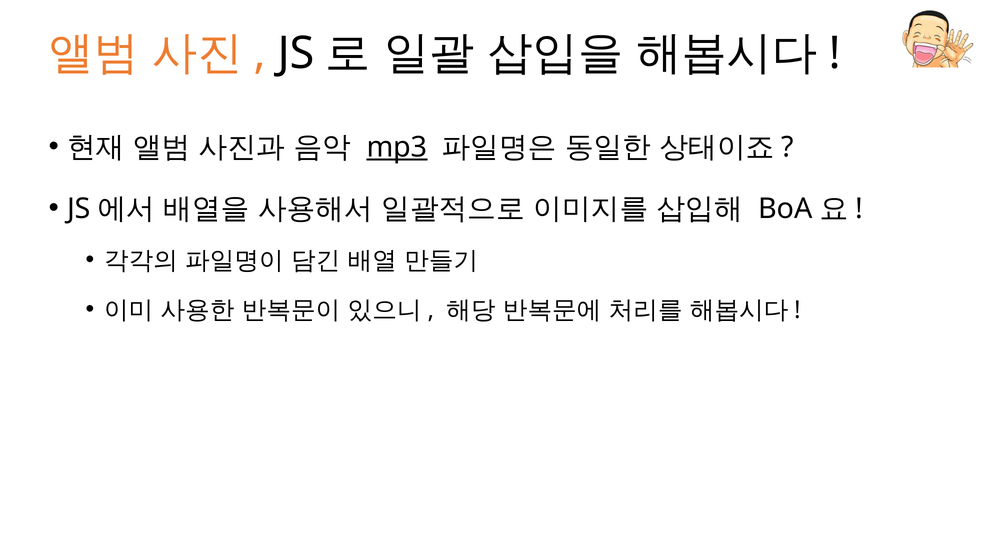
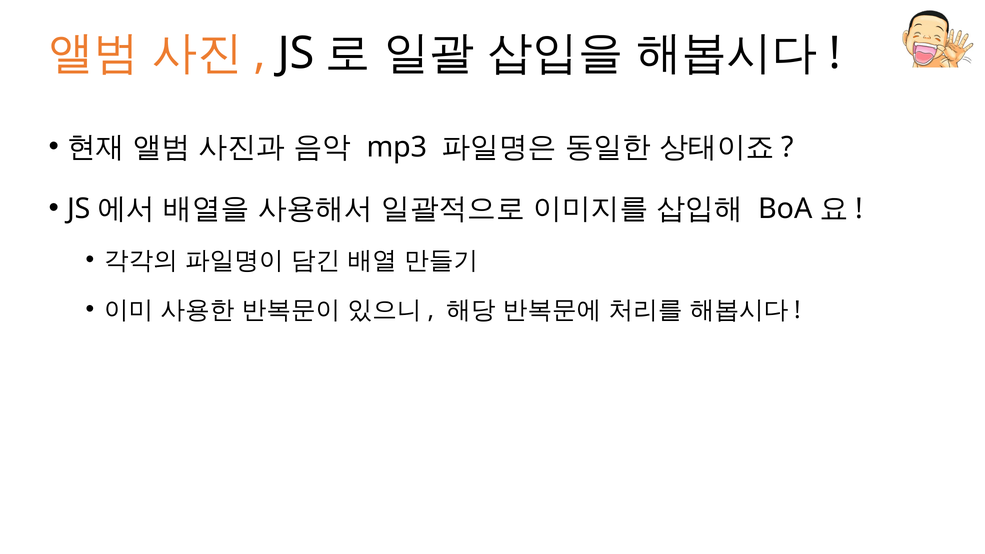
mp3 underline: present -> none
